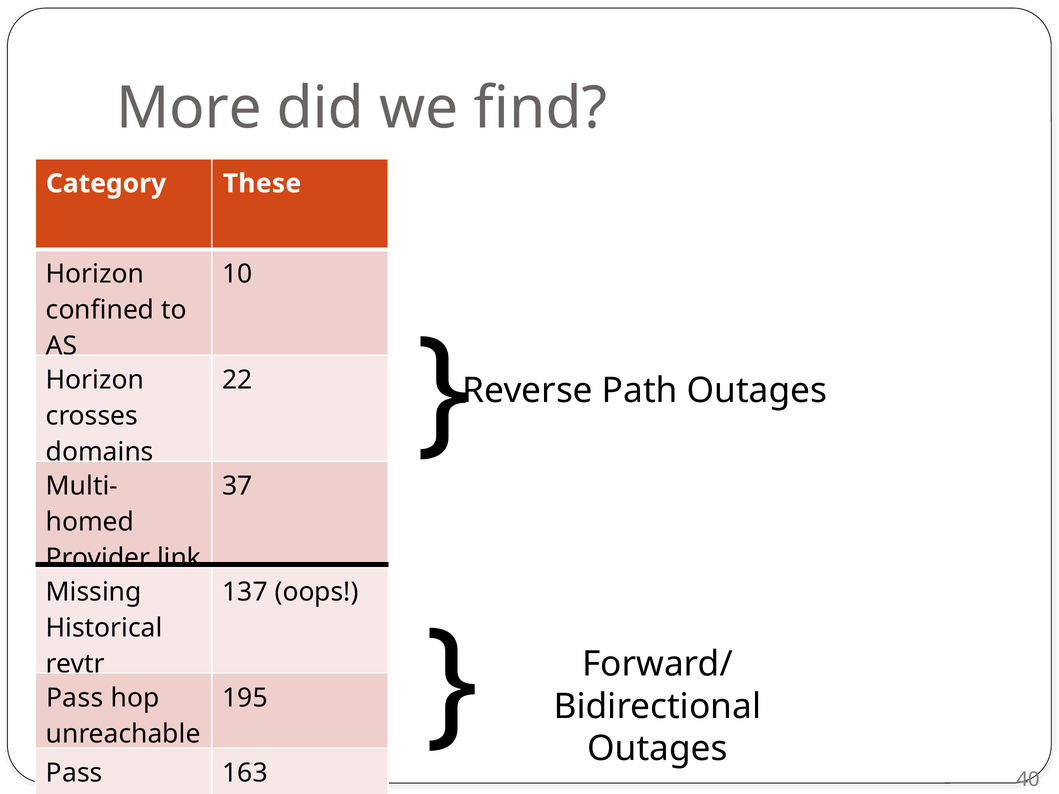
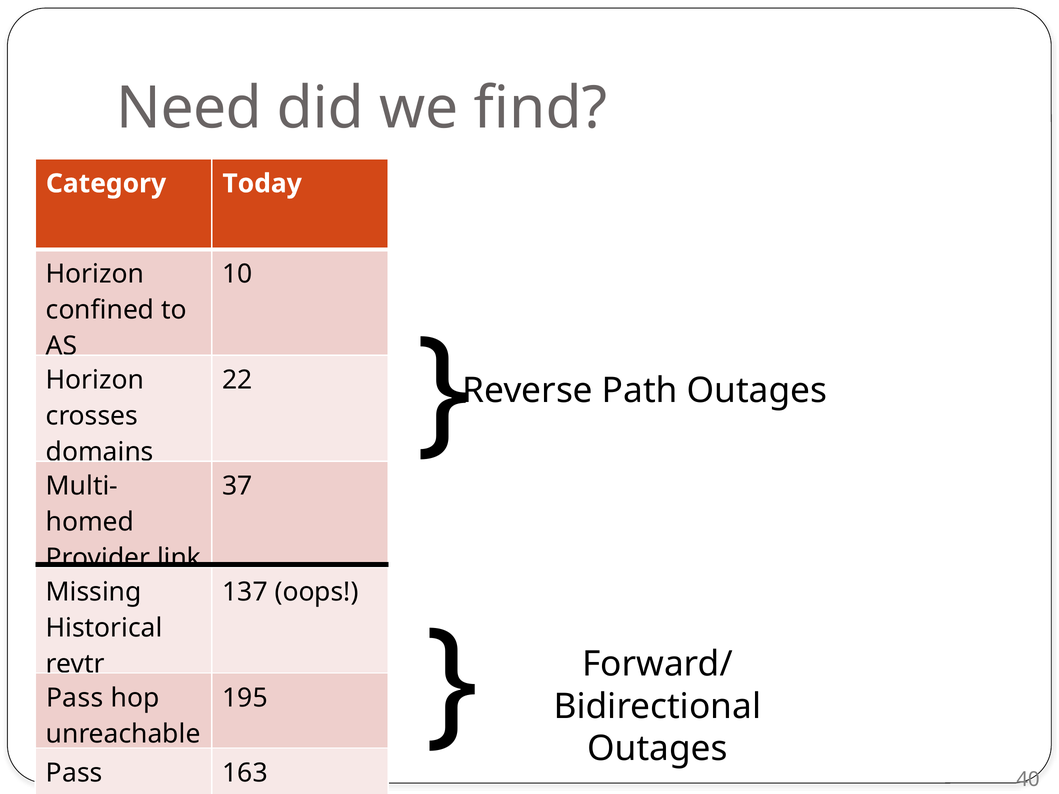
More: More -> Need
These: These -> Today
